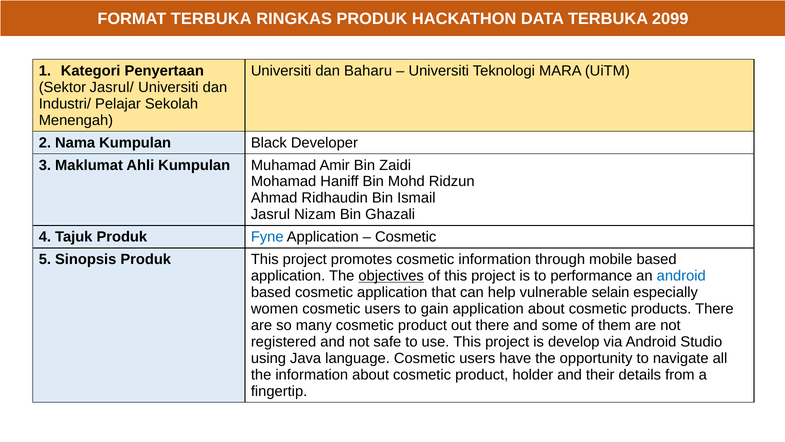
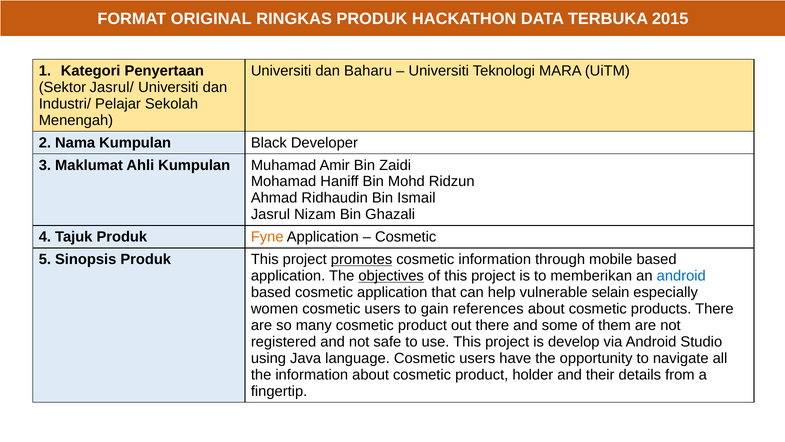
FORMAT TERBUKA: TERBUKA -> ORIGINAL
2099: 2099 -> 2015
Fyne colour: blue -> orange
promotes underline: none -> present
performance: performance -> memberikan
gain application: application -> references
